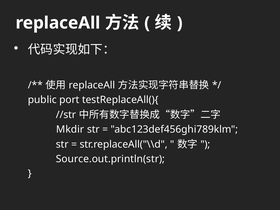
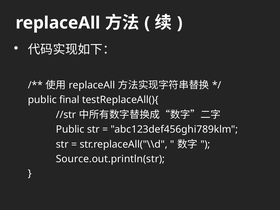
port: port -> final
Mkdir at (70, 129): Mkdir -> Public
